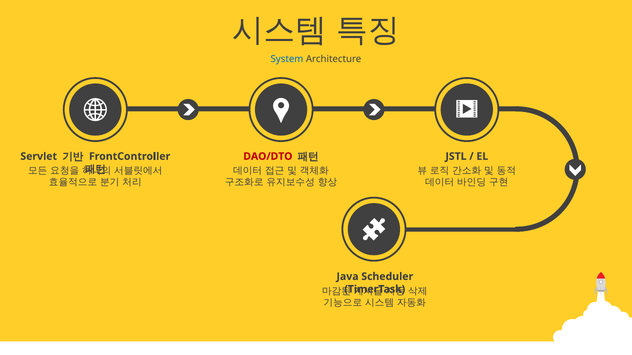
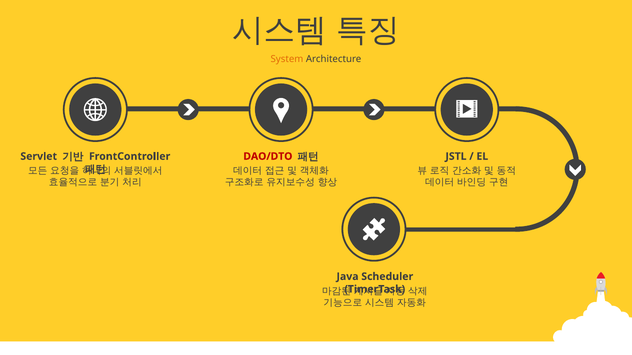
System colour: blue -> orange
